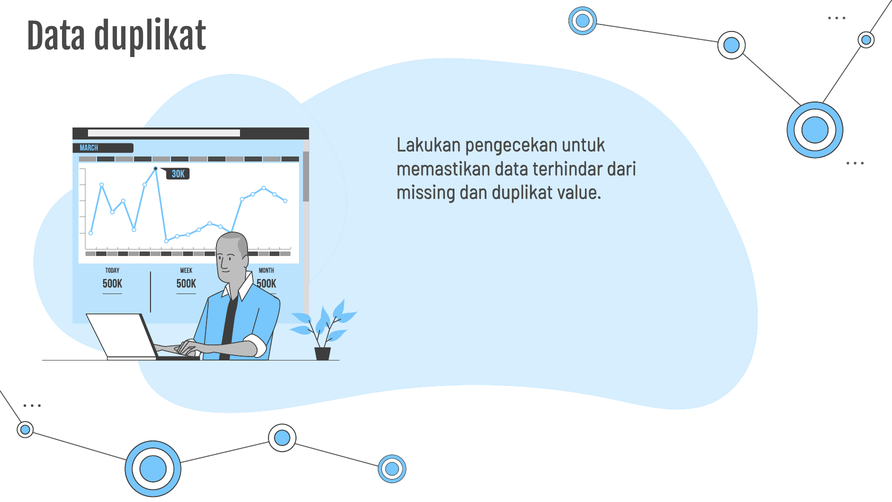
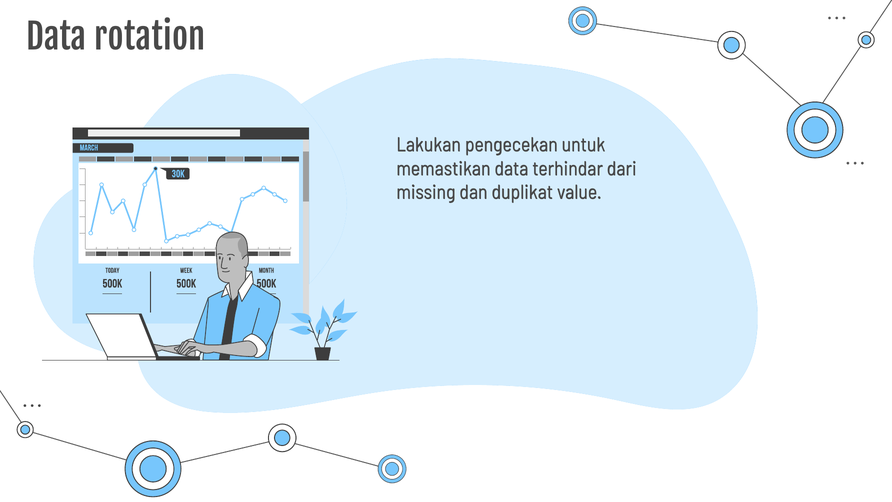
Data duplikat: duplikat -> rotation
